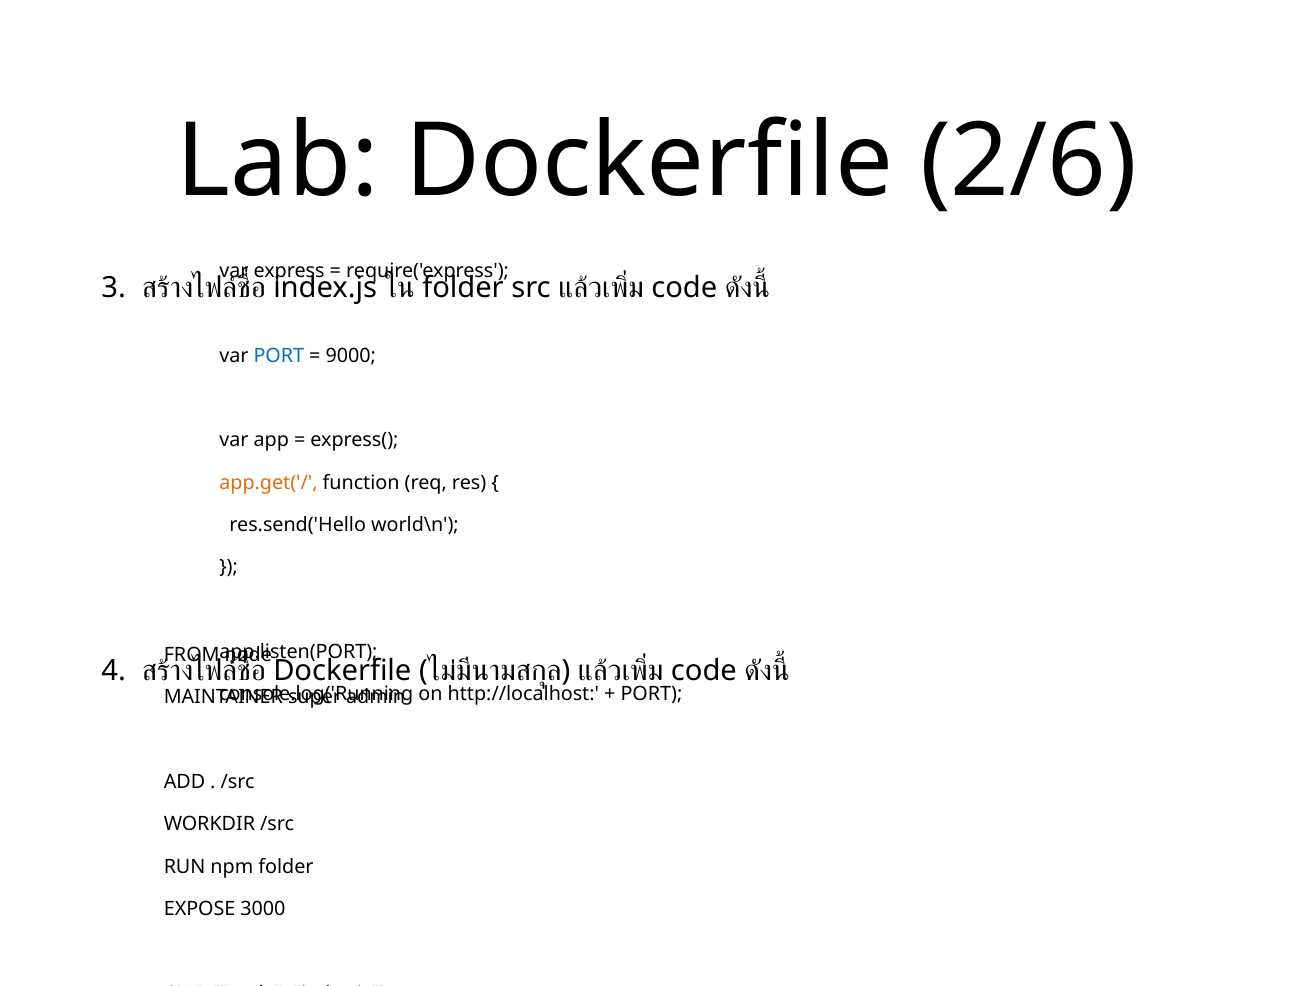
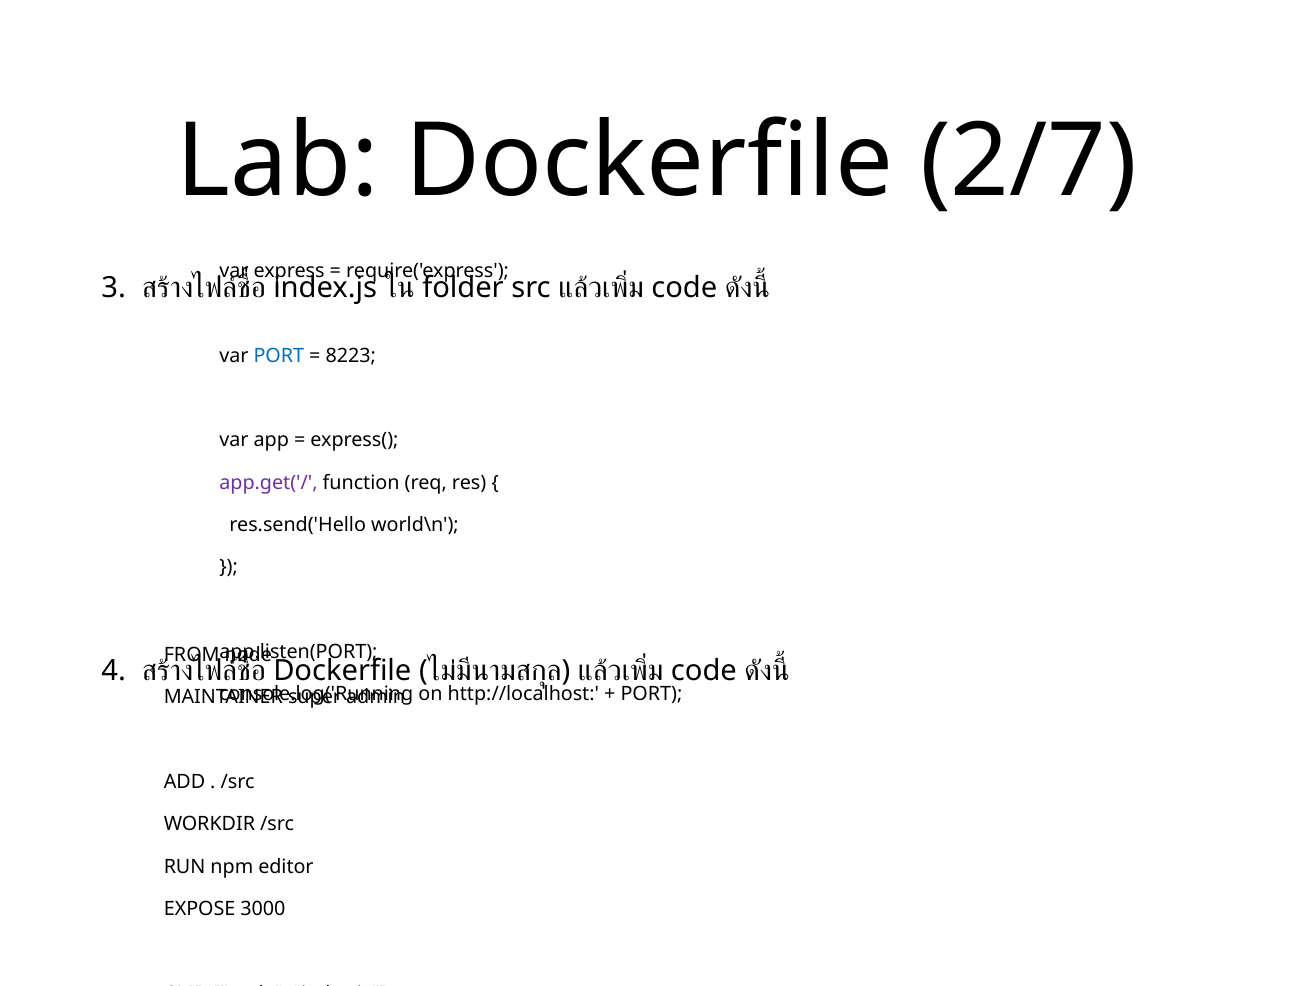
2/6: 2/6 -> 2/7
9000: 9000 -> 8223
app.get('/ colour: orange -> purple
npm folder: folder -> editor
